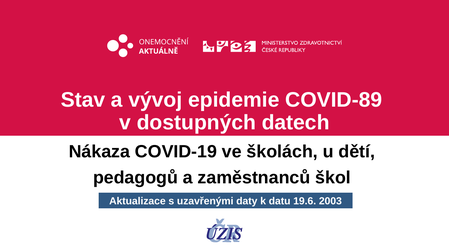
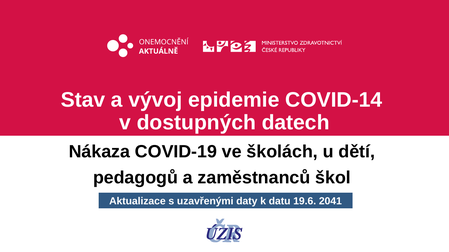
COVID-89: COVID-89 -> COVID-14
2003: 2003 -> 2041
